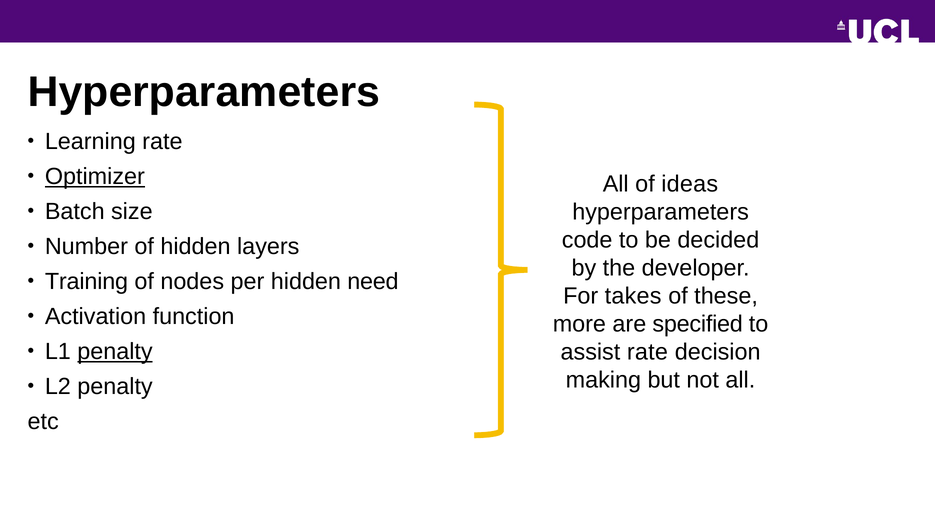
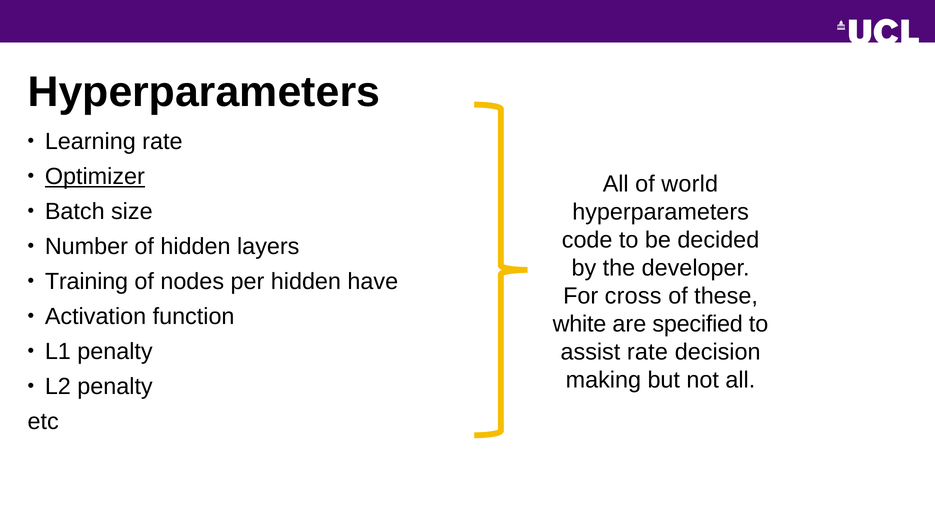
ideas: ideas -> world
need: need -> have
takes: takes -> cross
more: more -> white
penalty at (115, 351) underline: present -> none
